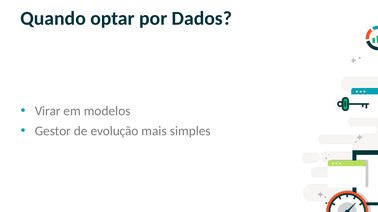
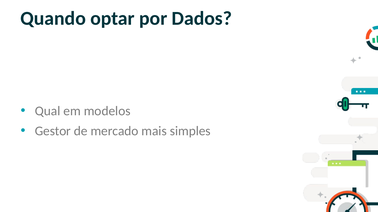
Virar: Virar -> Qual
evolução: evolução -> mercado
